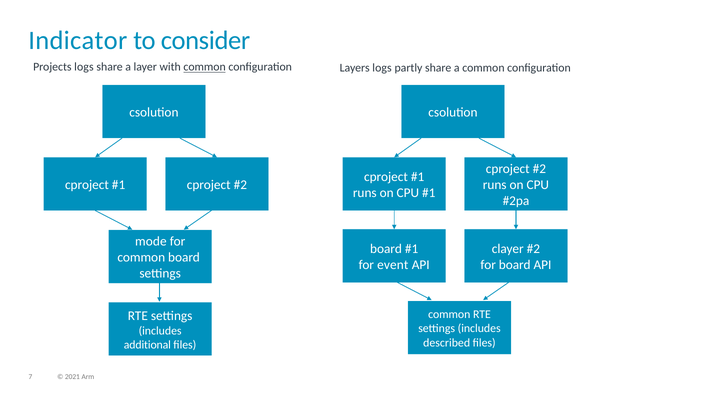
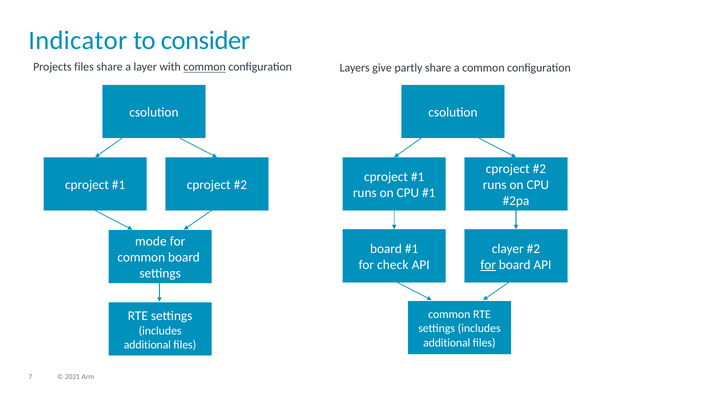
Projects logs: logs -> files
Layers logs: logs -> give
event: event -> check
for at (488, 265) underline: none -> present
described at (447, 342): described -> additional
